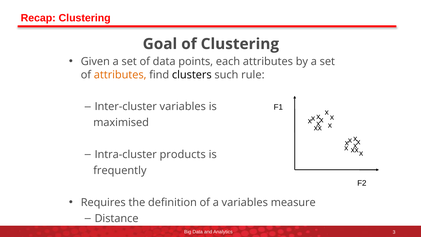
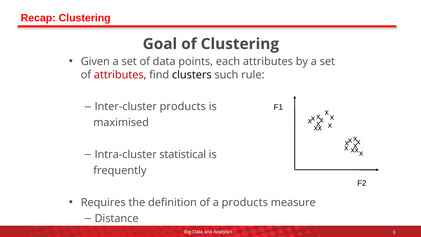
attributes at (120, 75) colour: orange -> red
Inter-cluster variables: variables -> products
products: products -> statistical
a variables: variables -> products
